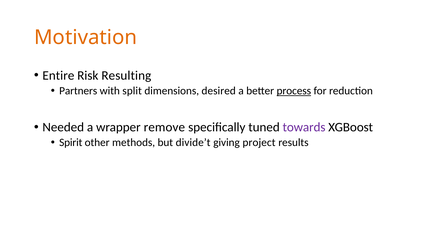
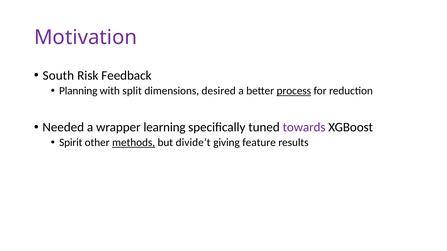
Motivation colour: orange -> purple
Entire: Entire -> South
Resulting: Resulting -> Feedback
Partners: Partners -> Planning
remove: remove -> learning
methods underline: none -> present
project: project -> feature
